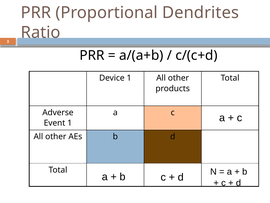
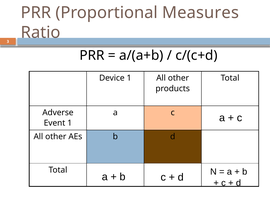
Dendrites: Dendrites -> Measures
